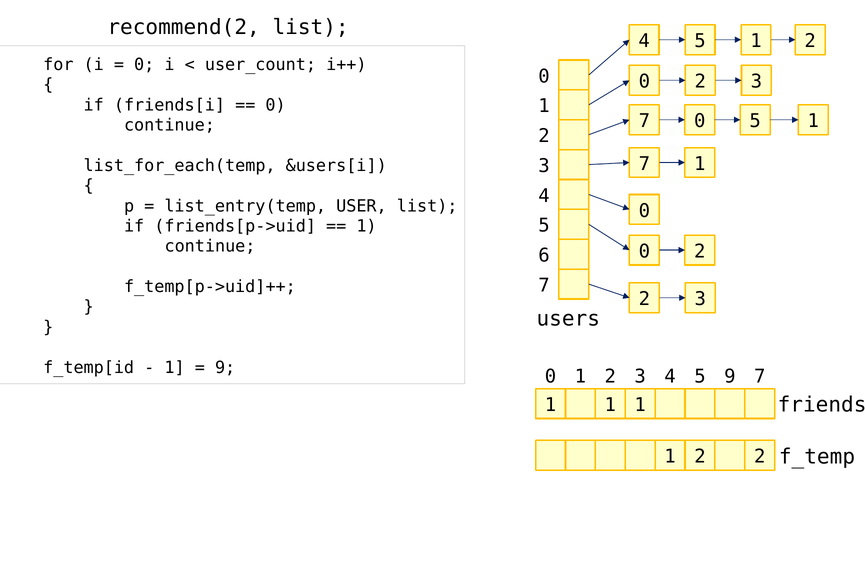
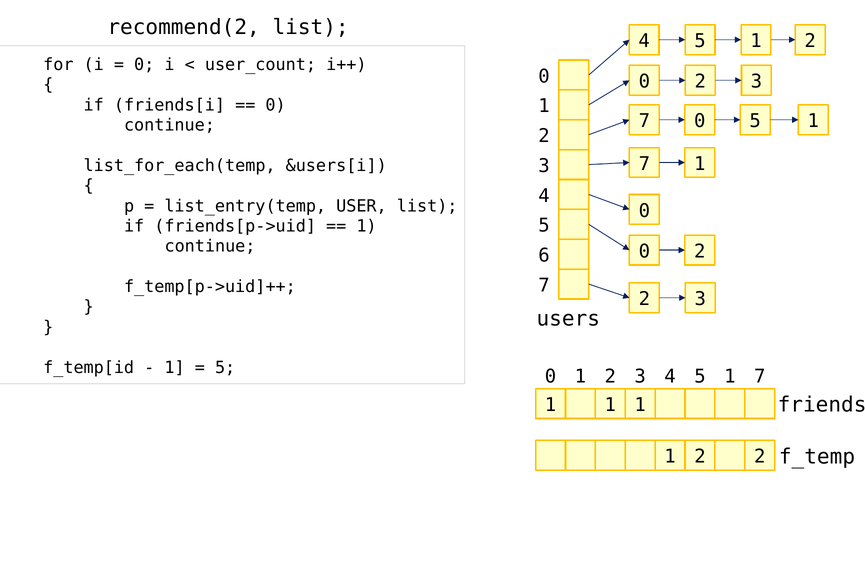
9 at (225, 368): 9 -> 5
3 4 5 9: 9 -> 1
